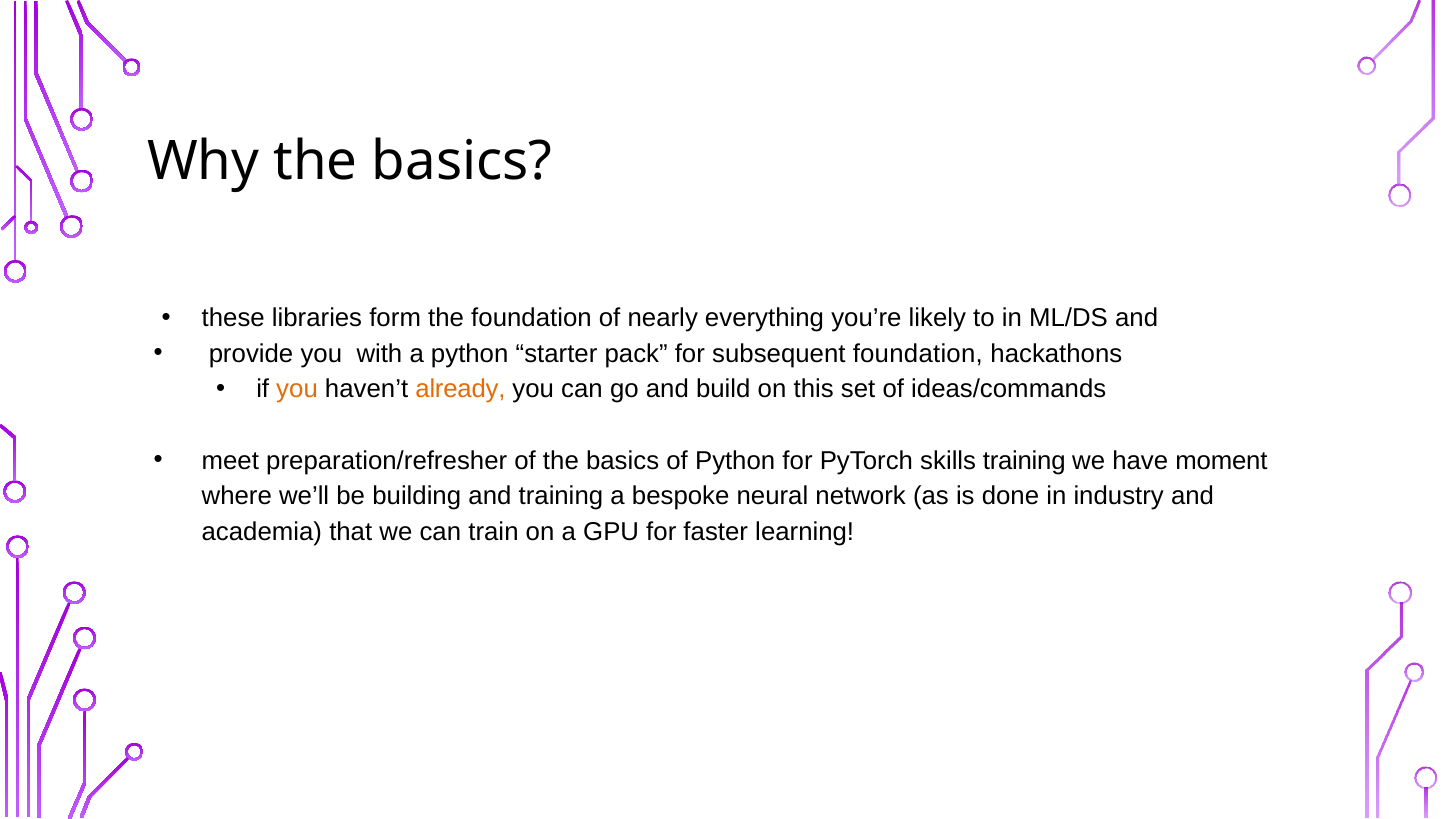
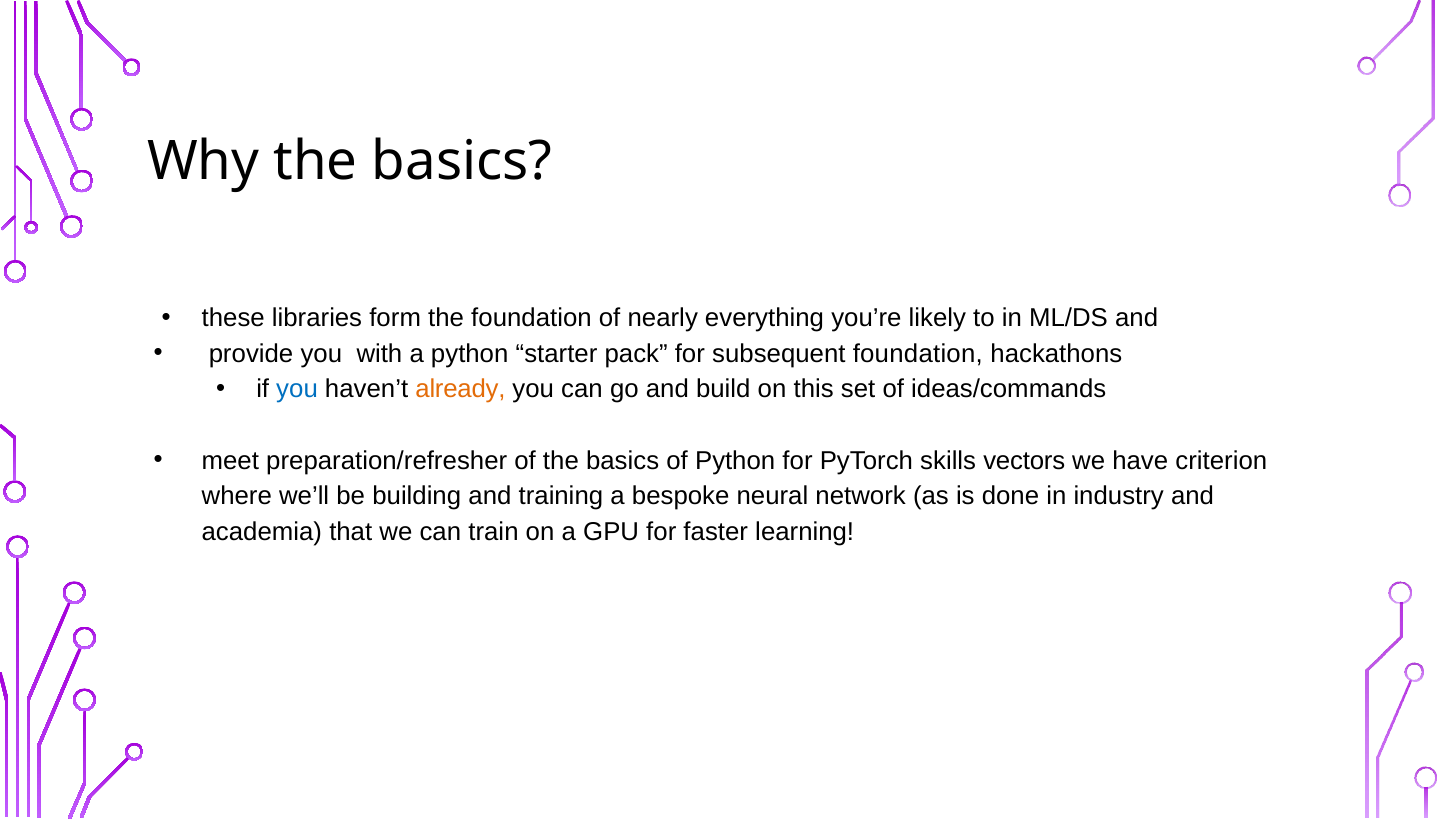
you at (297, 389) colour: orange -> blue
skills training: training -> vectors
moment: moment -> criterion
